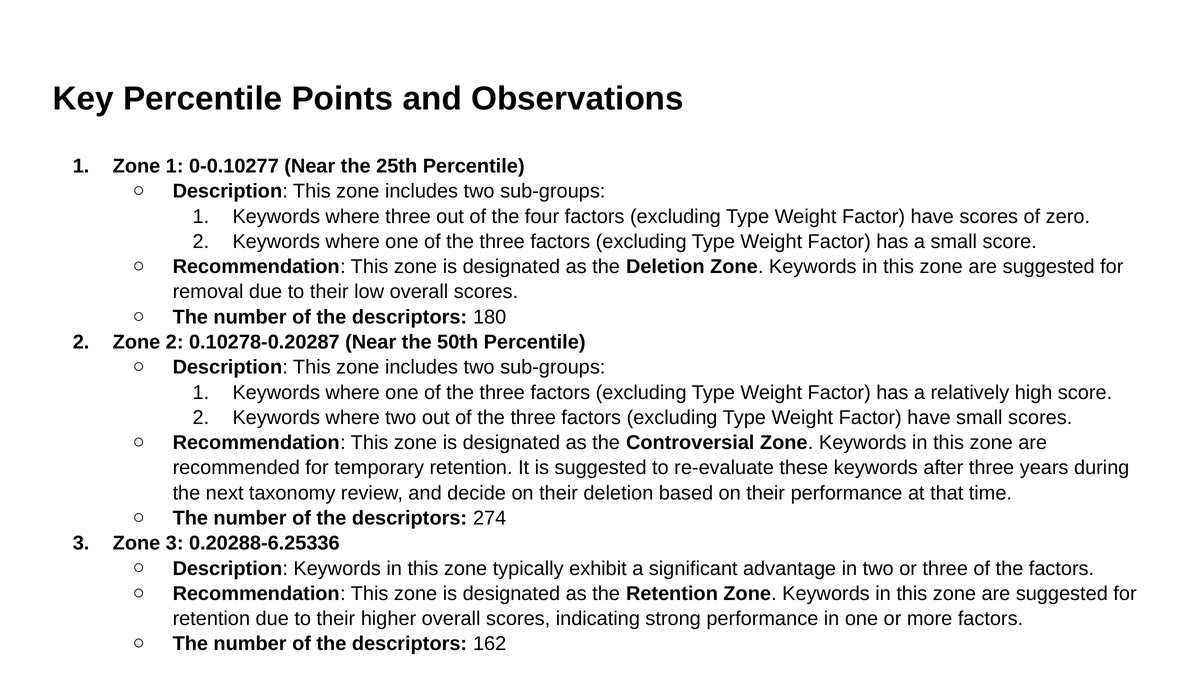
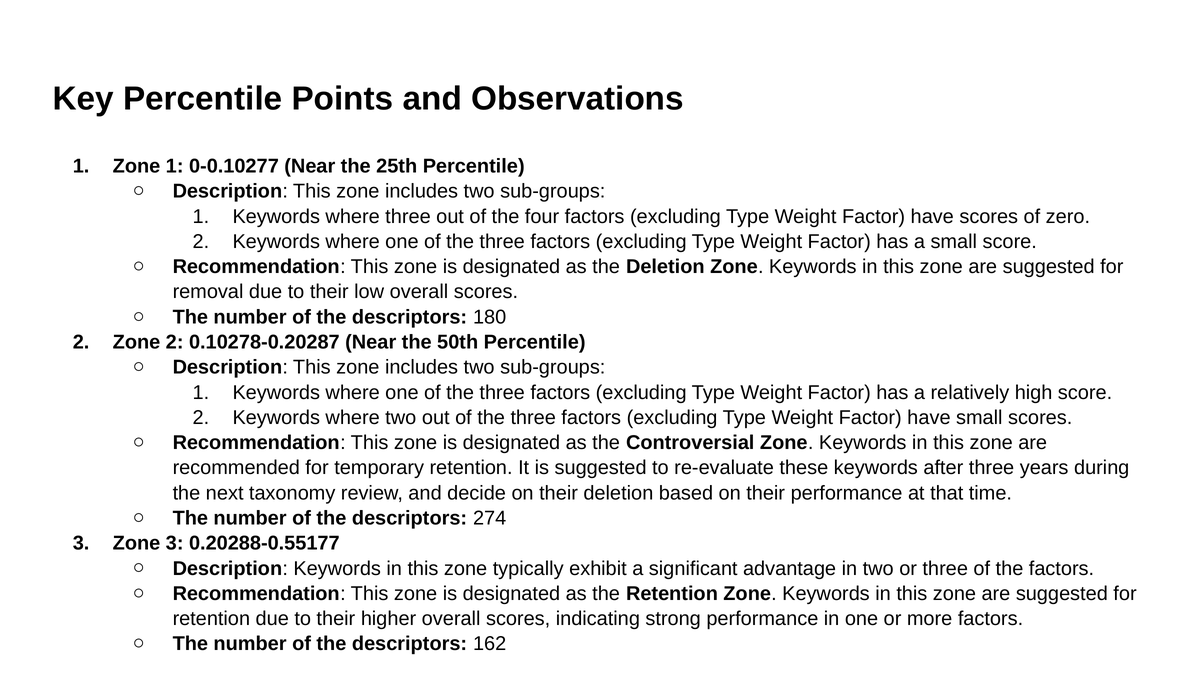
0.20288-6.25336: 0.20288-6.25336 -> 0.20288-0.55177
